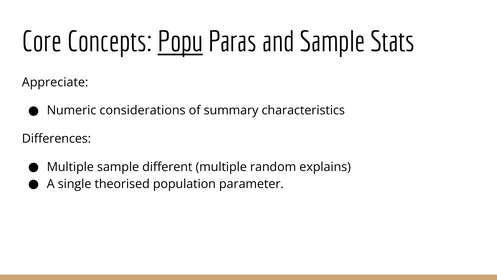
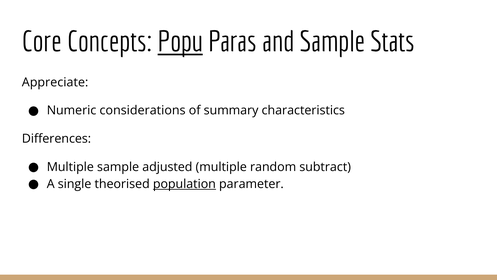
different: different -> adjusted
explains: explains -> subtract
population underline: none -> present
